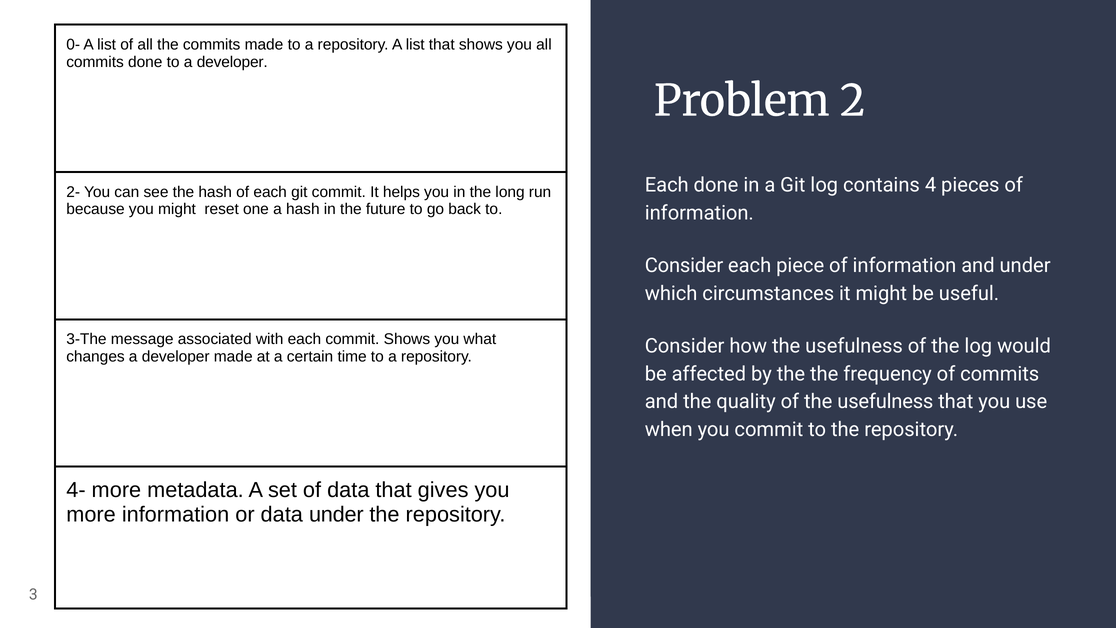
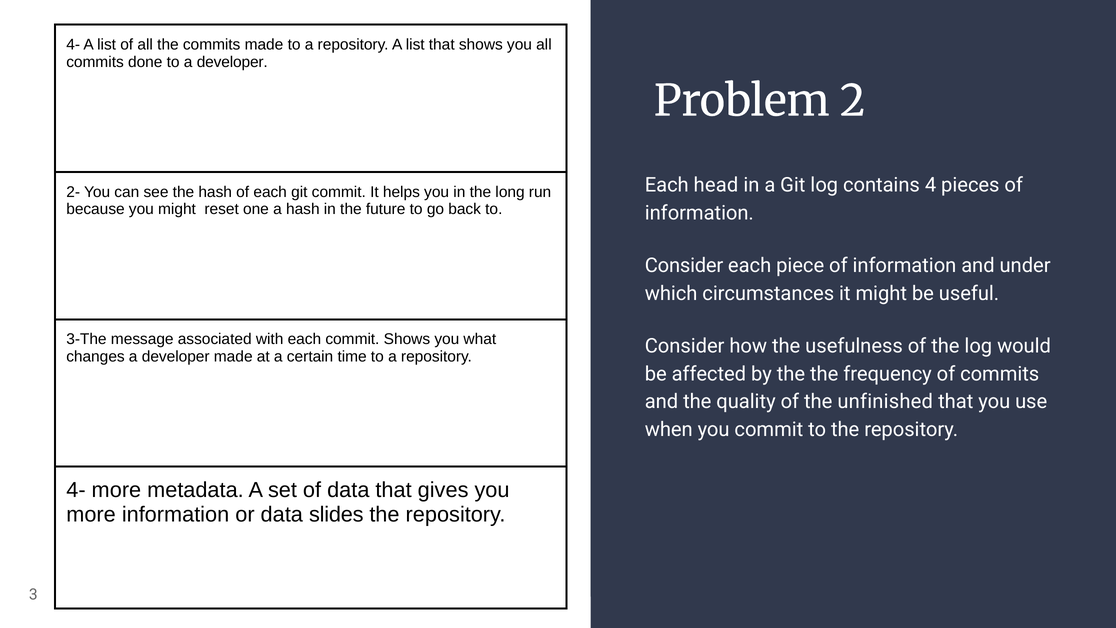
0- at (73, 45): 0- -> 4-
Each done: done -> head
of the usefulness: usefulness -> unfinished
data under: under -> slides
